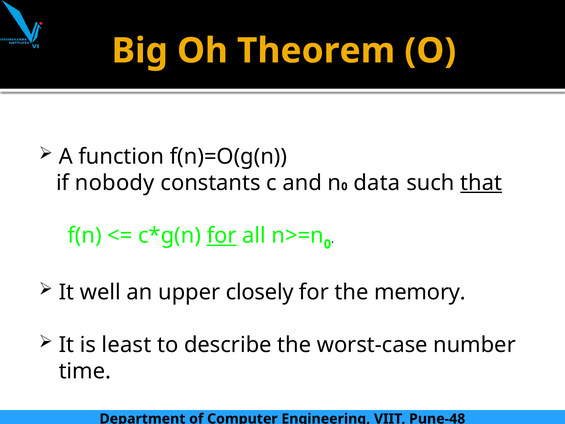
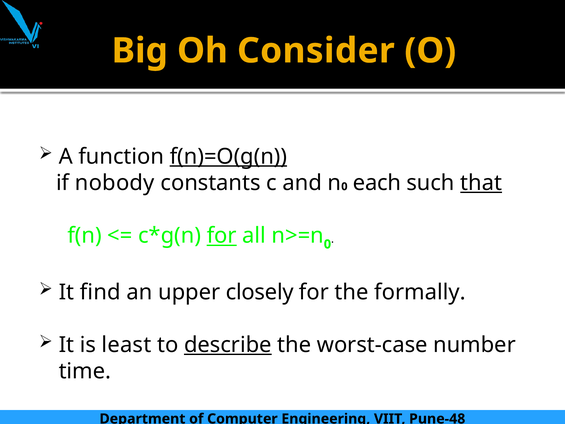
Theorem: Theorem -> Consider
f(n)=O(g(n underline: none -> present
data: data -> each
well: well -> find
memory: memory -> formally
describe underline: none -> present
